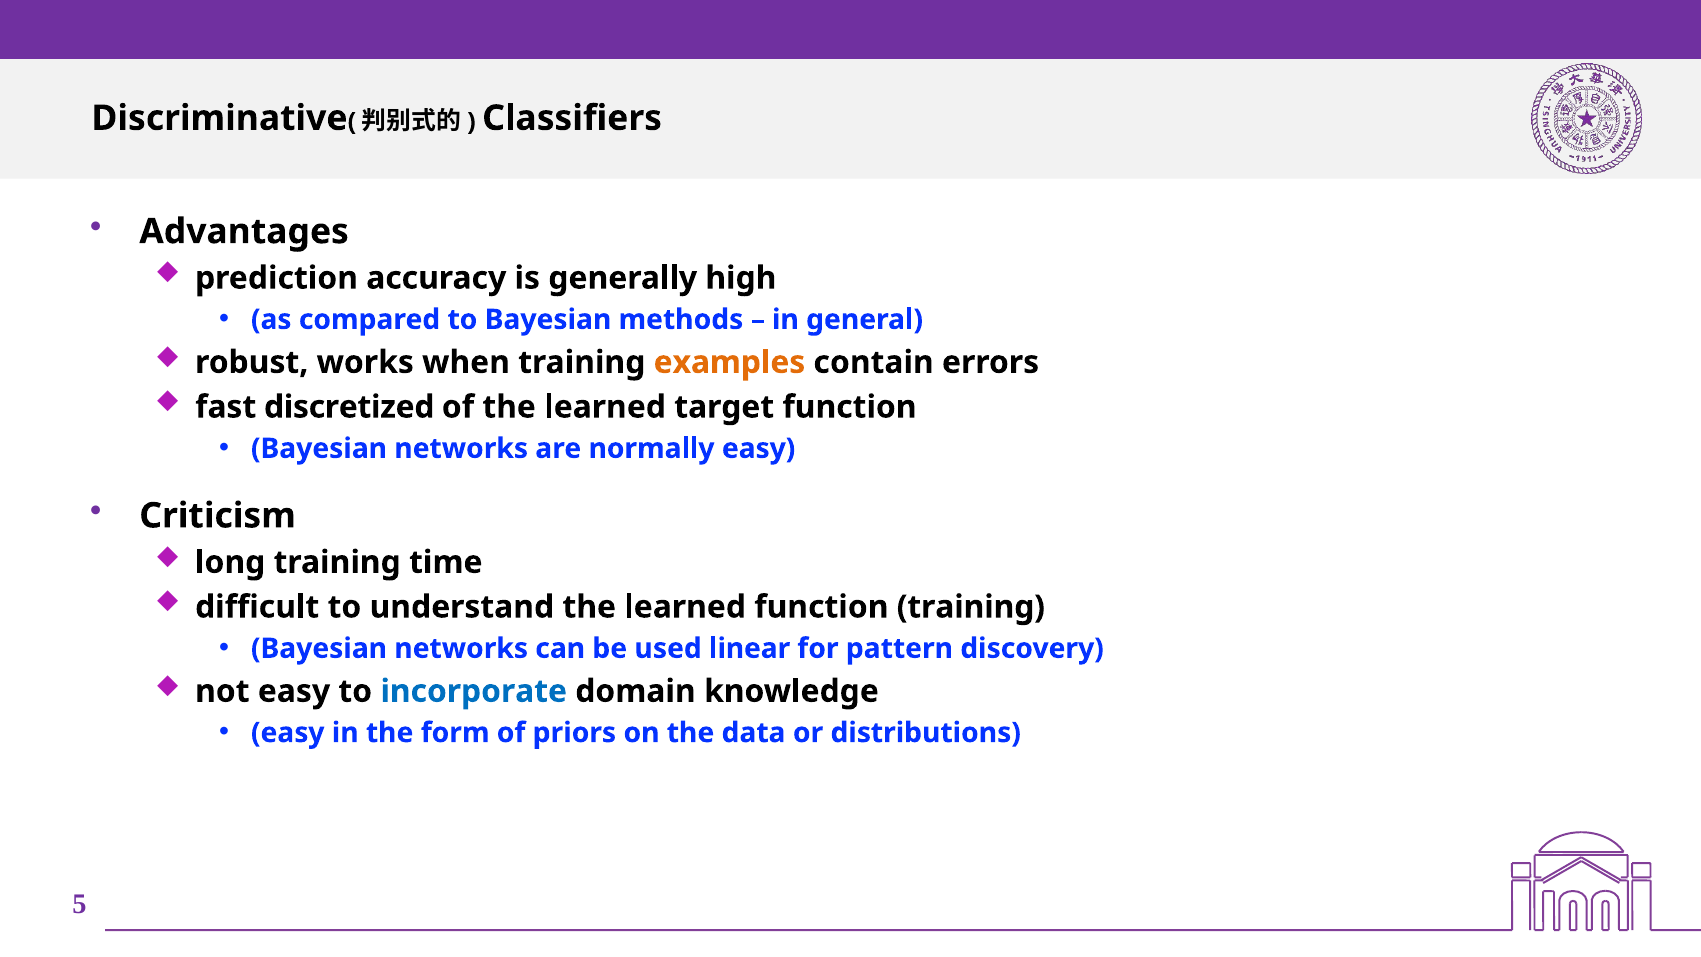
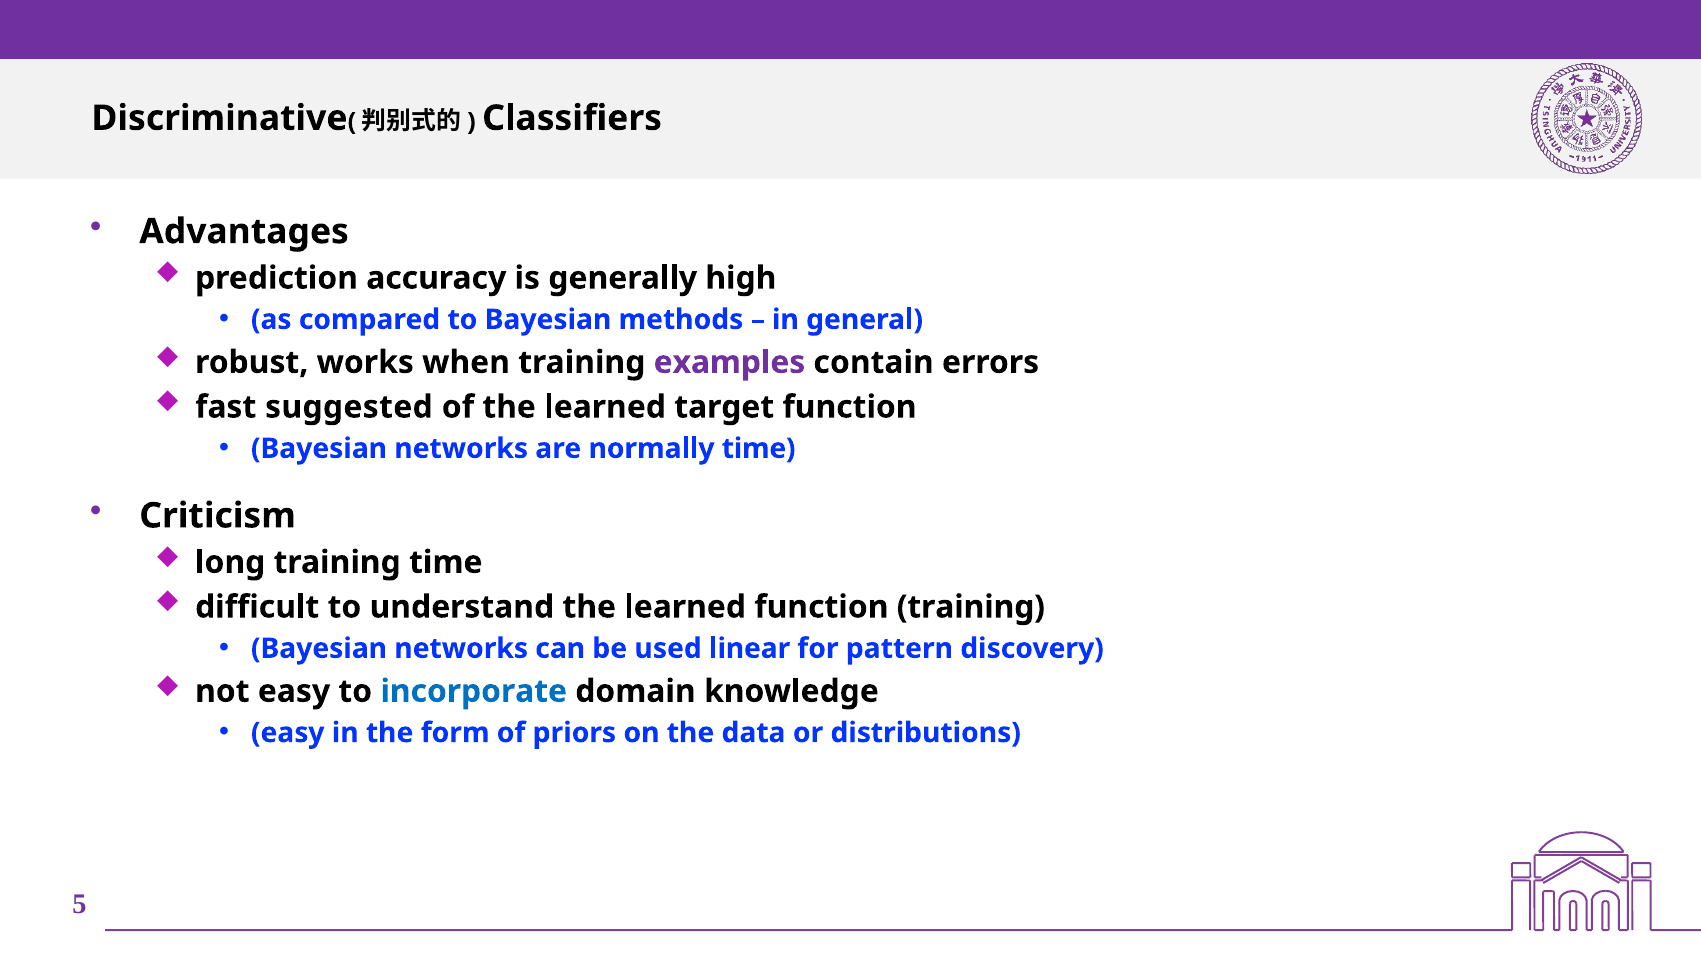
examples colour: orange -> purple
discretized: discretized -> suggested
normally easy: easy -> time
